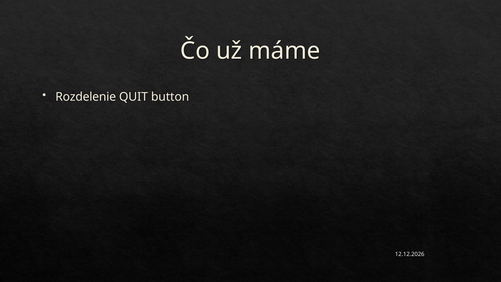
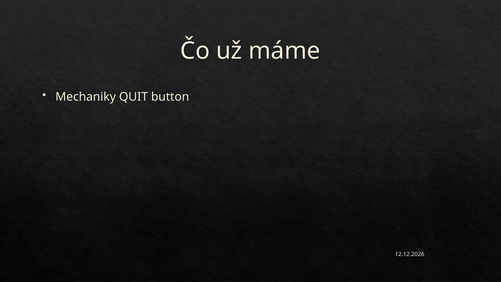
Rozdelenie: Rozdelenie -> Mechaniky
